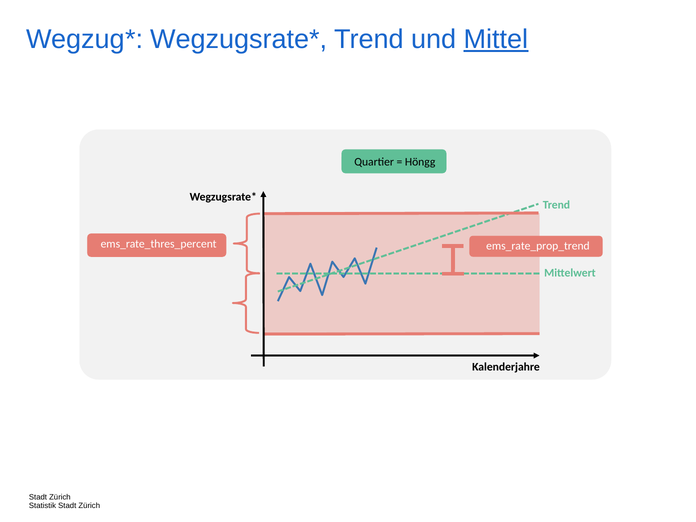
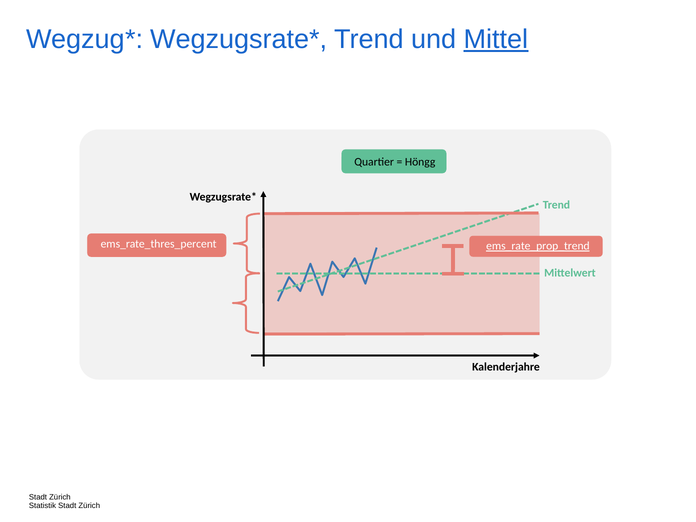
ems_rate_prop_trend underline: none -> present
